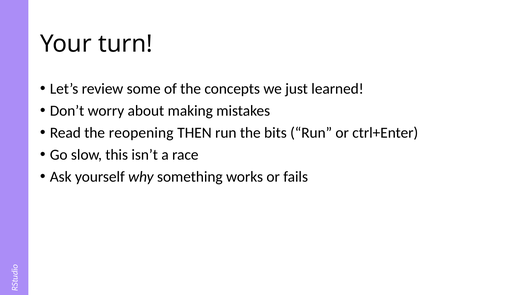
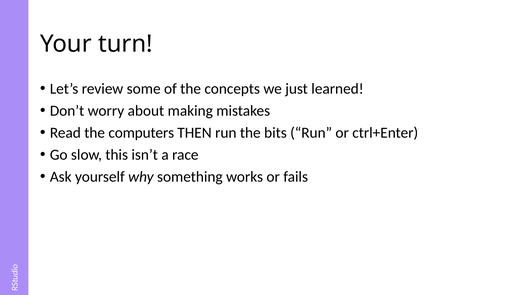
reopening: reopening -> computers
